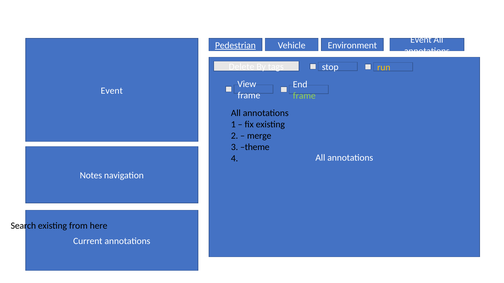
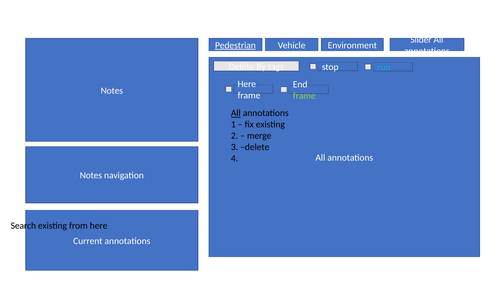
Event at (421, 40): Event -> Slider
run colour: yellow -> light blue
View at (247, 84): View -> Here
Event at (112, 91): Event -> Notes
All at (236, 113) underline: none -> present
3 theme: theme -> delete
